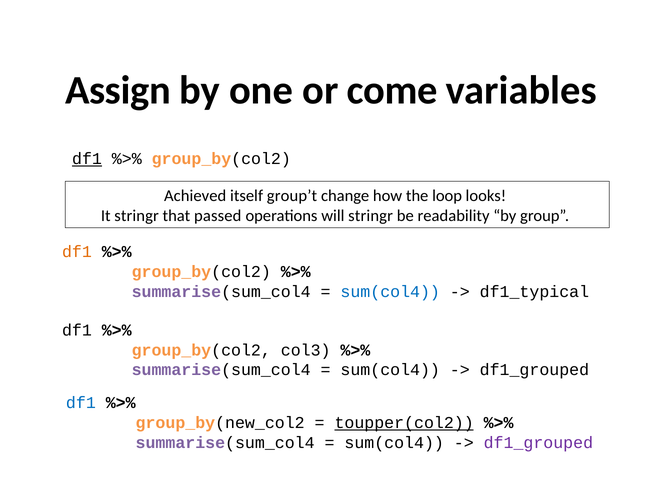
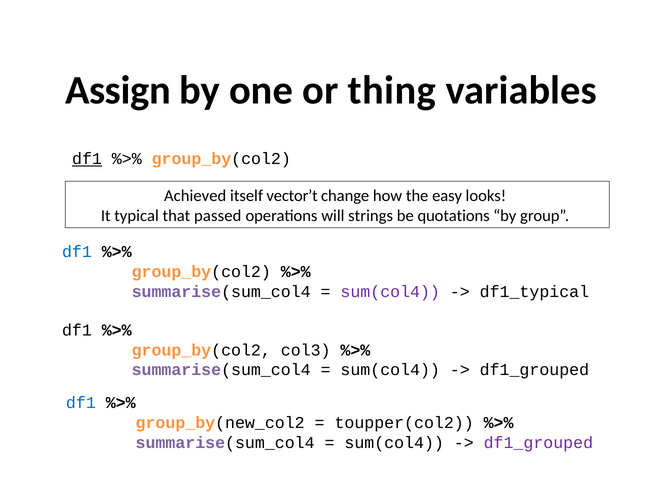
come: come -> thing
group’t: group’t -> vector’t
loop: loop -> easy
It stringr: stringr -> typical
will stringr: stringr -> strings
readability: readability -> quotations
df1 at (77, 252) colour: orange -> blue
sum(col4 at (390, 292) colour: blue -> purple
toupper(col2 underline: present -> none
